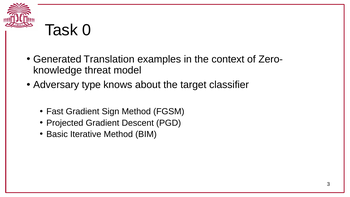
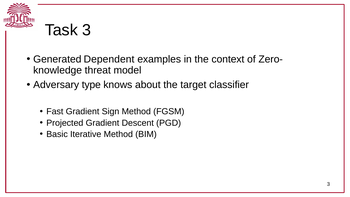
Task 0: 0 -> 3
Translation: Translation -> Dependent
